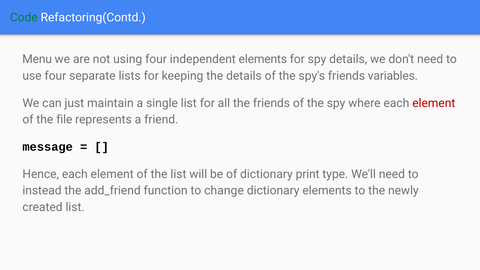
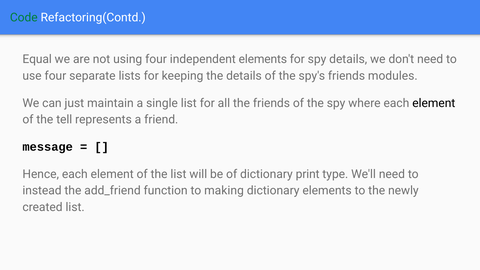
Menu: Menu -> Equal
variables: variables -> modules
element at (434, 103) colour: red -> black
file: file -> tell
change: change -> making
